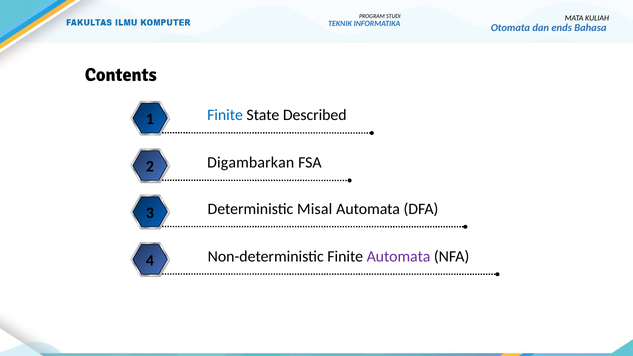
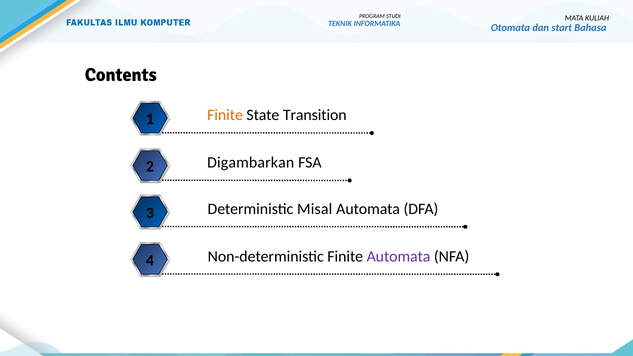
ends: ends -> start
Finite at (225, 115) colour: blue -> orange
Described: Described -> Transition
